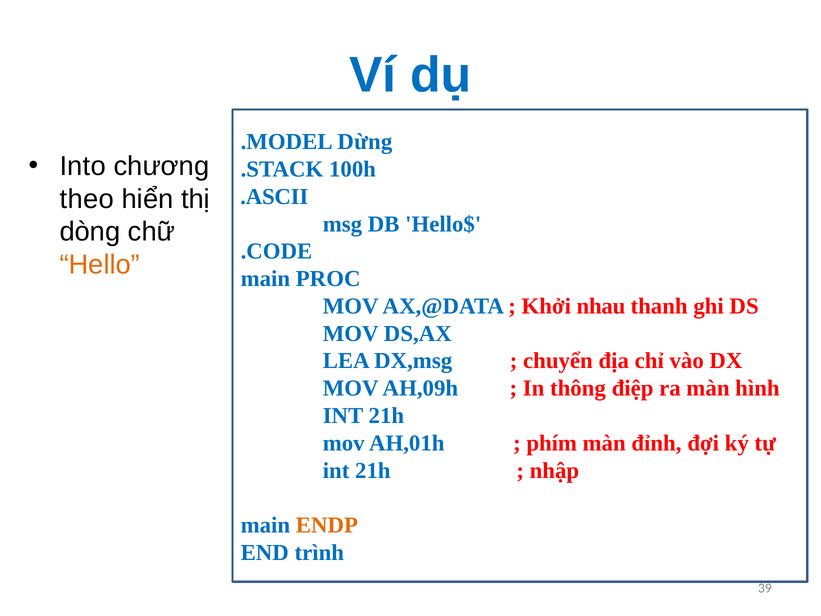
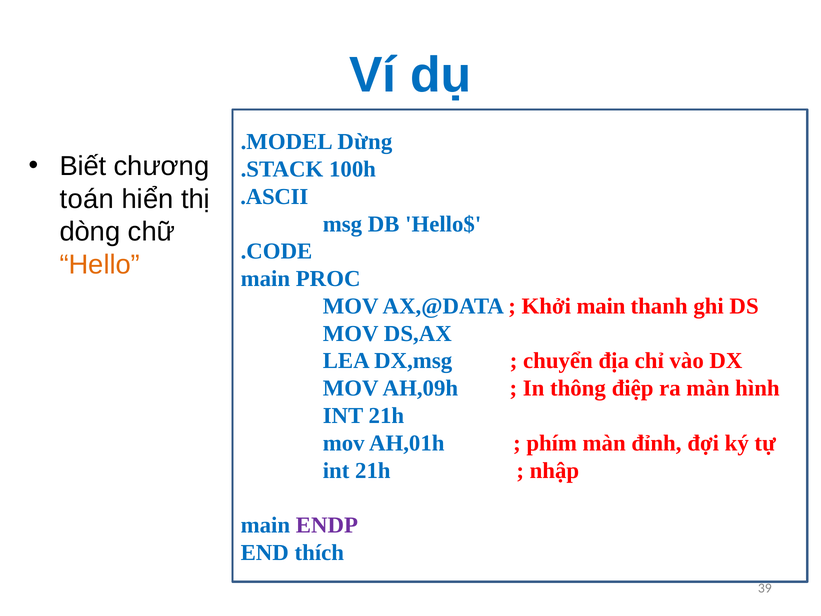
Into: Into -> Biết
theo: theo -> toán
Khởi nhau: nhau -> main
ENDP colour: orange -> purple
trình: trình -> thích
